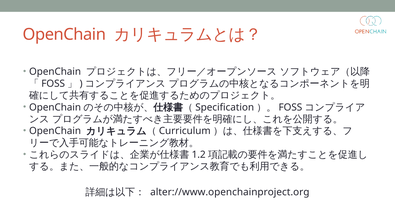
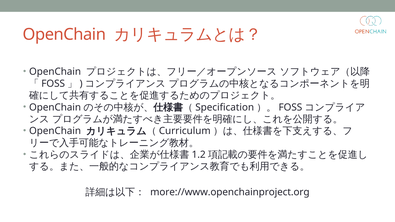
alter://www.openchainproject.org: alter://www.openchainproject.org -> more://www.openchainproject.org
